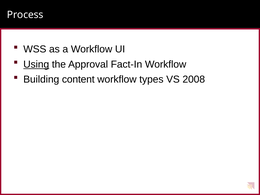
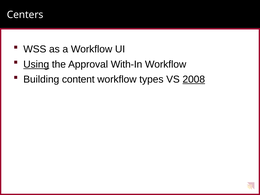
Process: Process -> Centers
Fact-In: Fact-In -> With-In
2008 underline: none -> present
